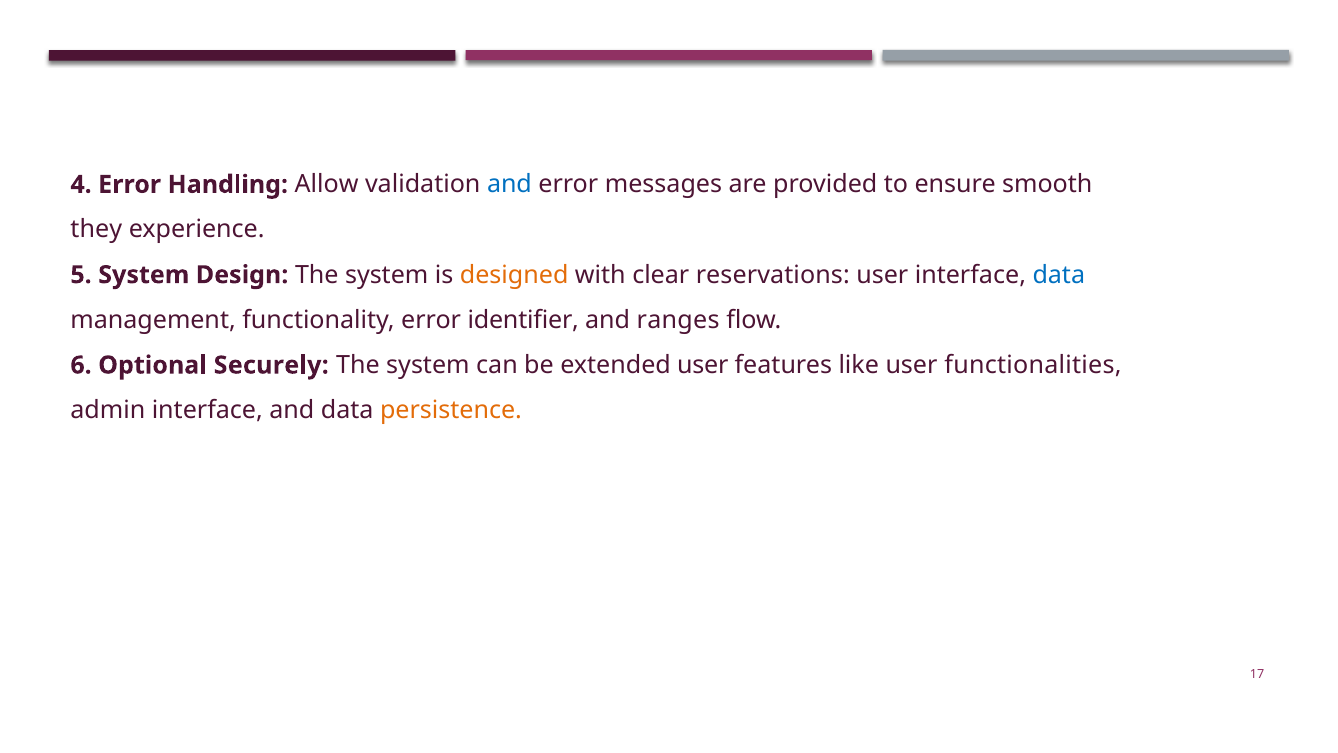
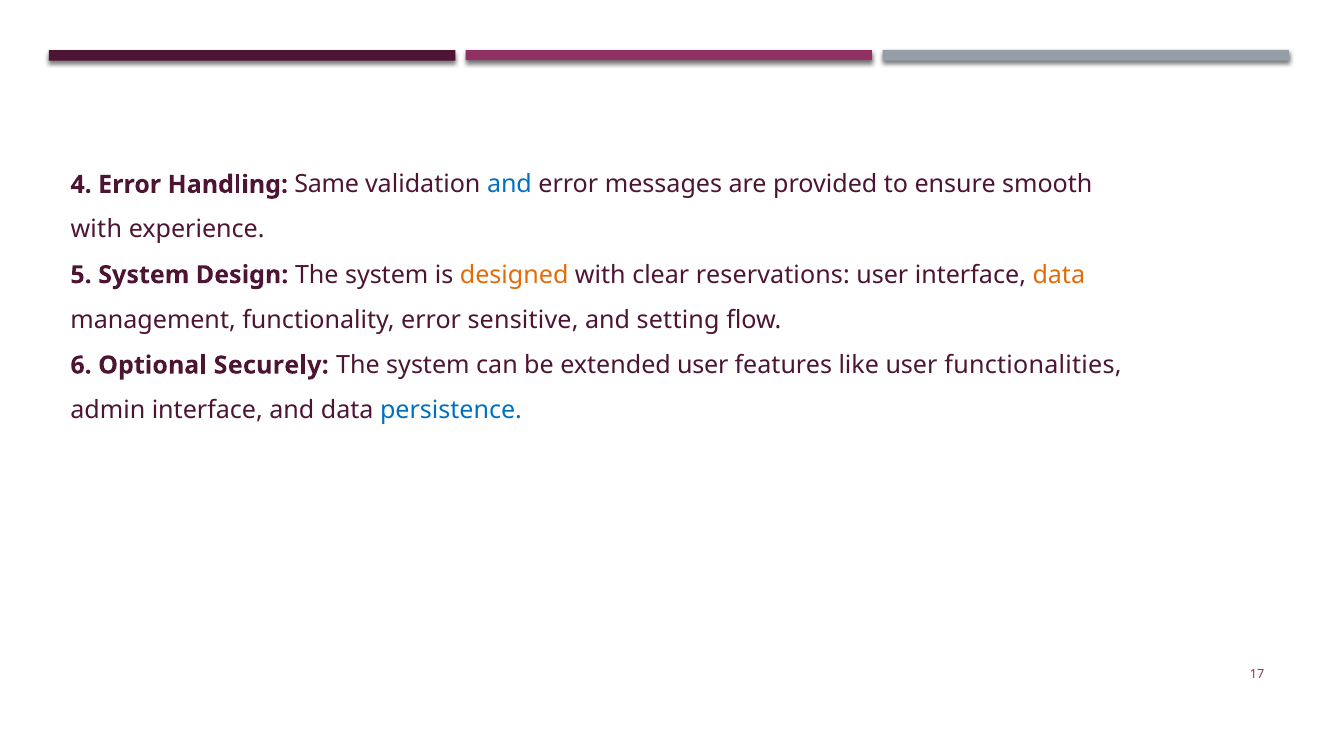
Allow: Allow -> Same
they at (96, 230): they -> with
data at (1059, 275) colour: blue -> orange
identifier: identifier -> sensitive
ranges: ranges -> setting
persistence colour: orange -> blue
